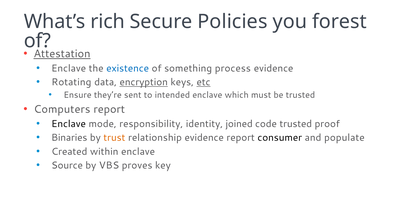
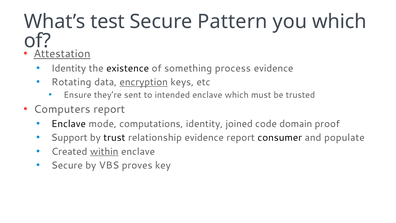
rich: rich -> test
Policies: Policies -> Pattern
you forest: forest -> which
Enclave at (69, 68): Enclave -> Identity
existence colour: blue -> black
etc underline: present -> none
responsibility: responsibility -> computations
code trusted: trusted -> domain
Binaries: Binaries -> Support
trust colour: orange -> black
within underline: none -> present
Source at (67, 165): Source -> Secure
